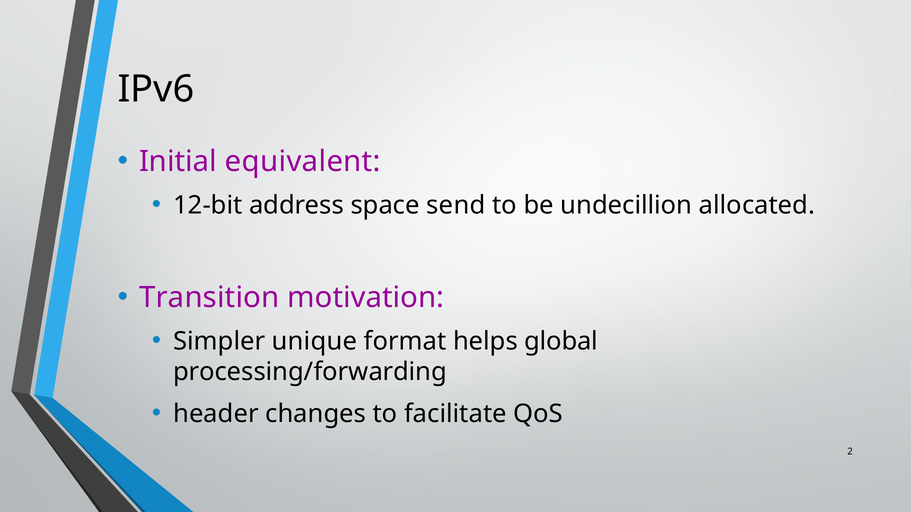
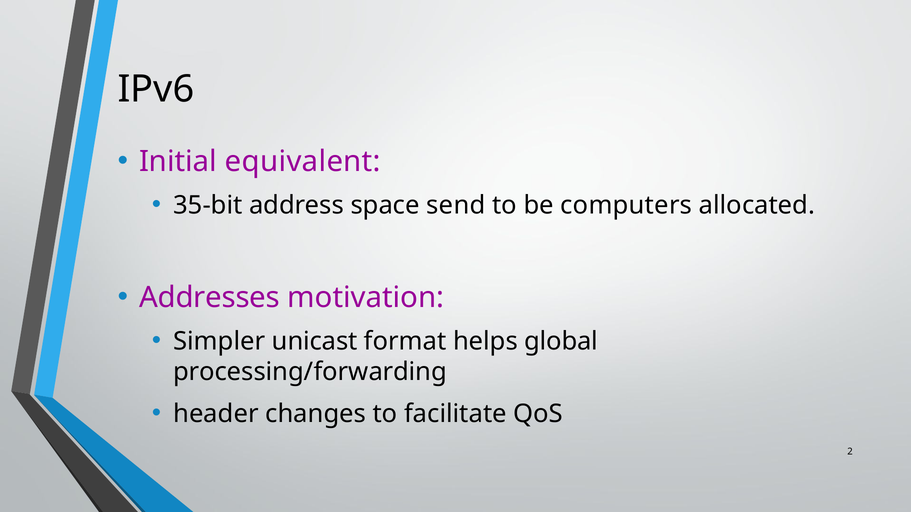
12-bit: 12-bit -> 35-bit
undecillion: undecillion -> computers
Transition: Transition -> Addresses
unique: unique -> unicast
